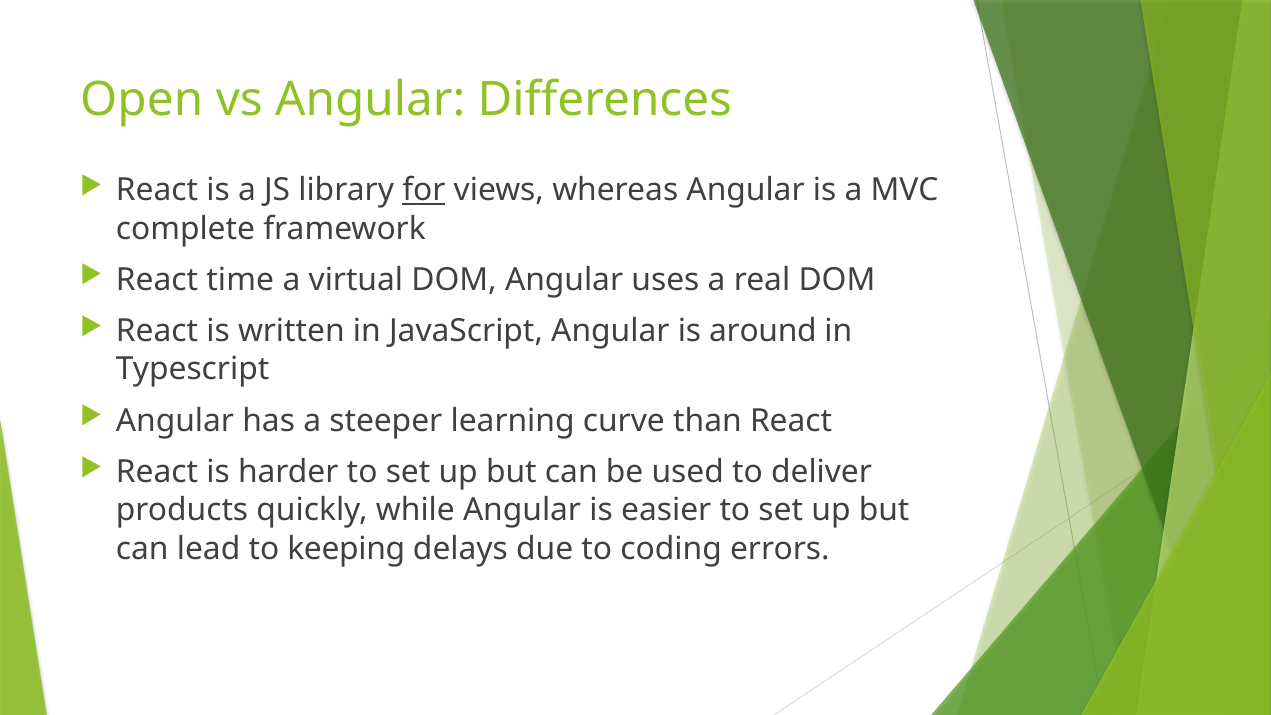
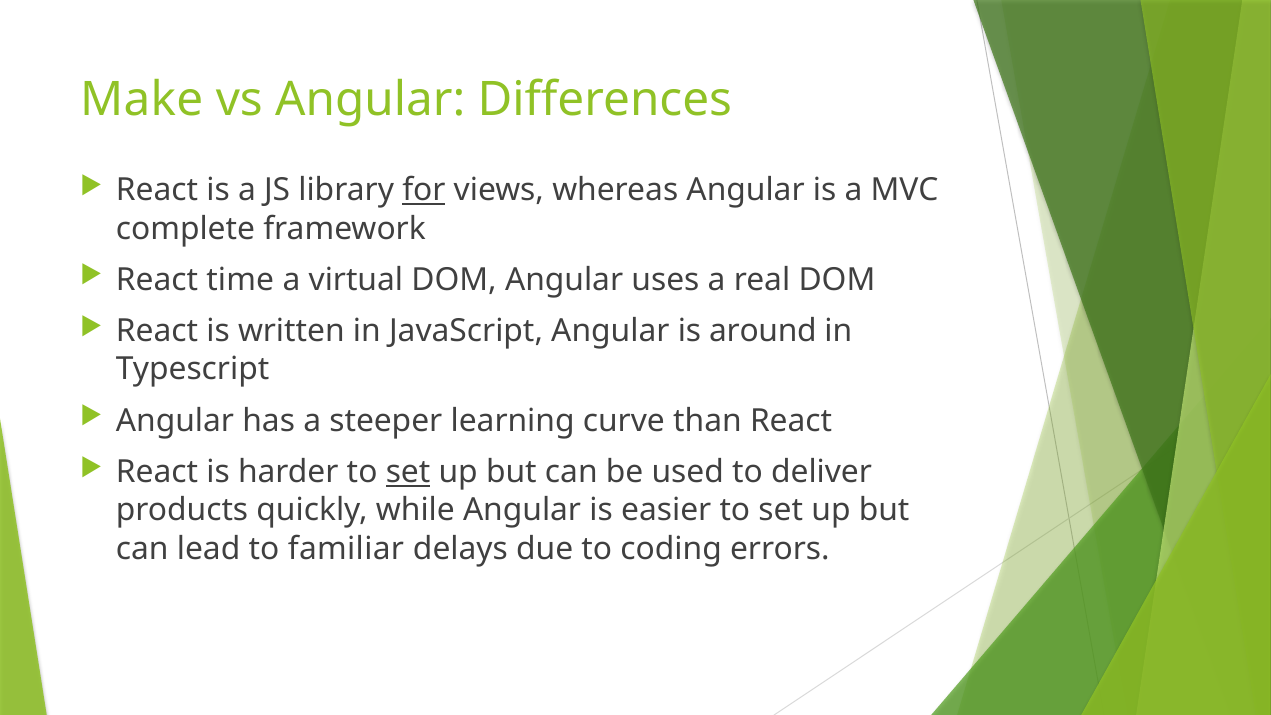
Open: Open -> Make
set at (408, 472) underline: none -> present
keeping: keeping -> familiar
